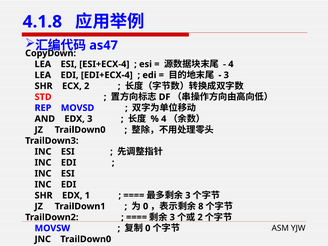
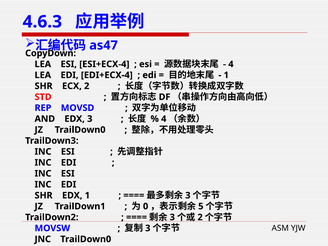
4.1.8: 4.1.8 -> 4.6.3
3 at (226, 75): 3 -> 1
8: 8 -> 5
0 at (148, 228): 0 -> 3
